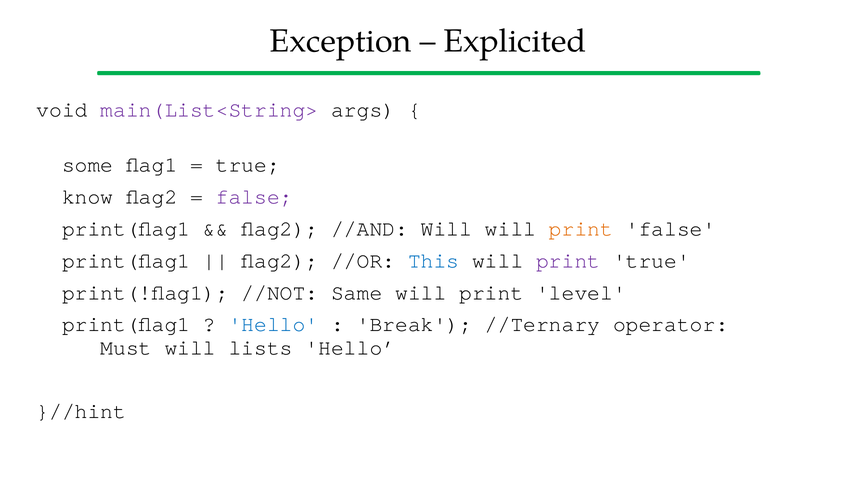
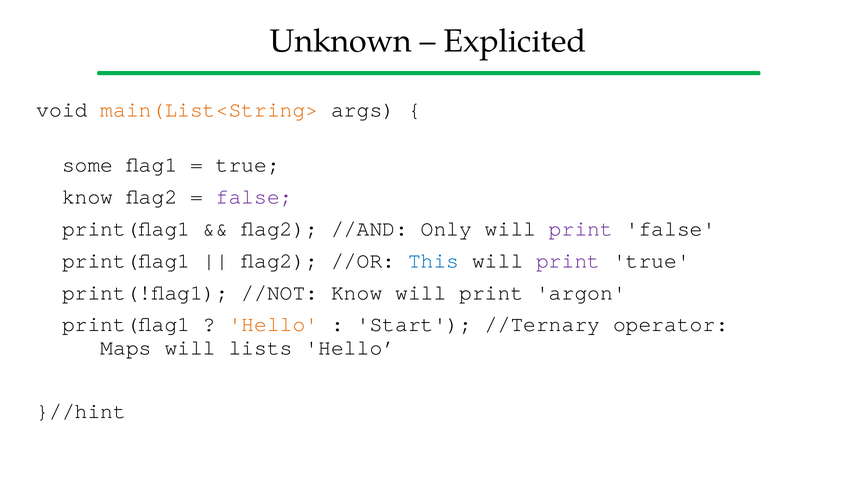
Exception: Exception -> Unknown
main(List<String> colour: purple -> orange
//AND Will: Will -> Only
print at (581, 229) colour: orange -> purple
//NOT Same: Same -> Know
level: level -> argon
Hello at (273, 325) colour: blue -> orange
Break: Break -> Start
Must: Must -> Maps
